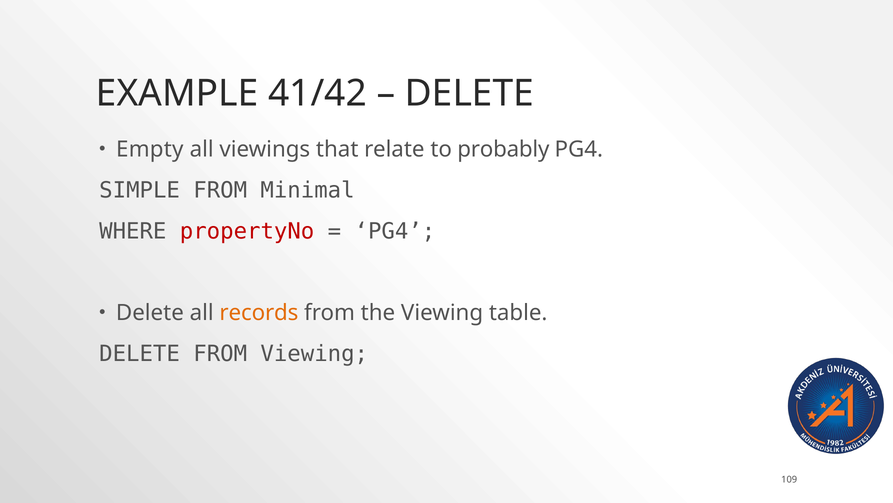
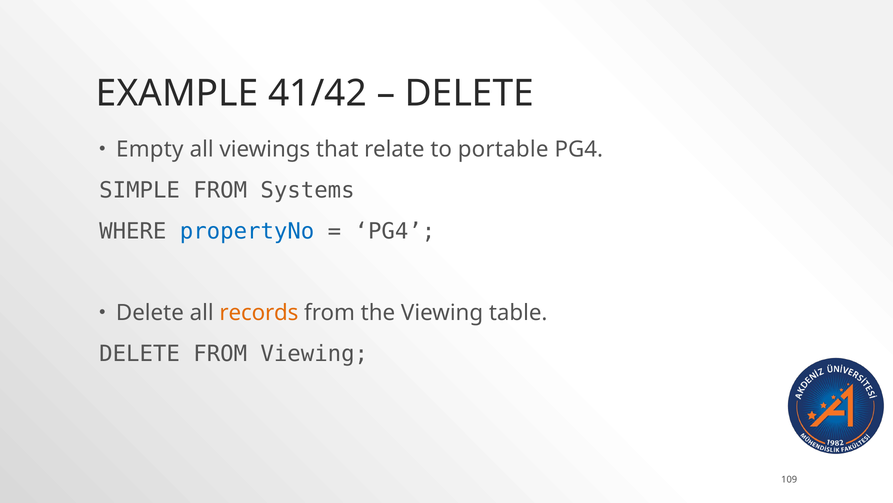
probably: probably -> portable
Minimal: Minimal -> Systems
propertyNo colour: red -> blue
